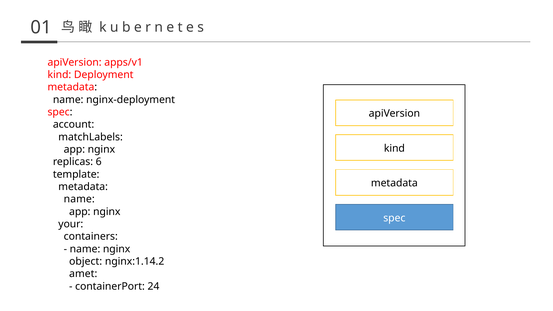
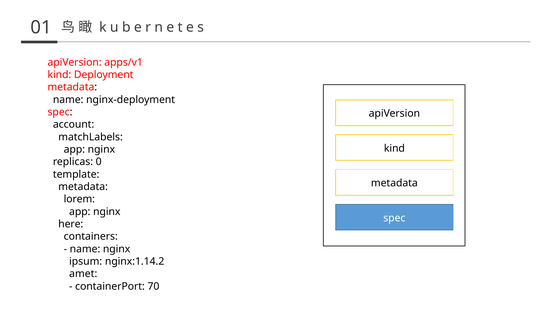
6: 6 -> 0
name at (79, 199): name -> lorem
your: your -> here
object: object -> ipsum
24: 24 -> 70
